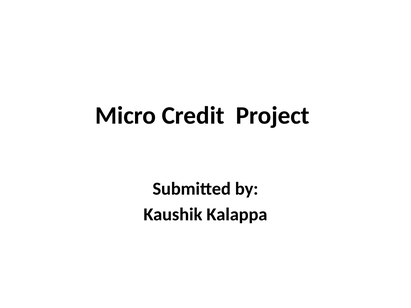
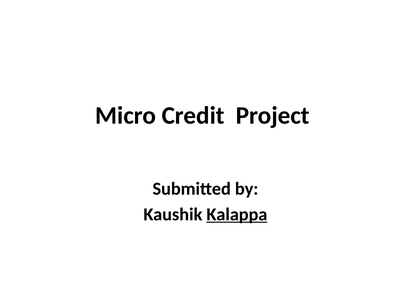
Kalappa underline: none -> present
